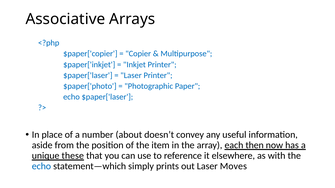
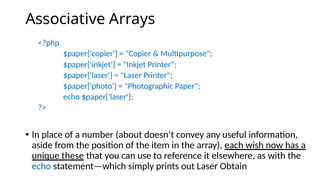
then: then -> wish
Moves: Moves -> Obtain
